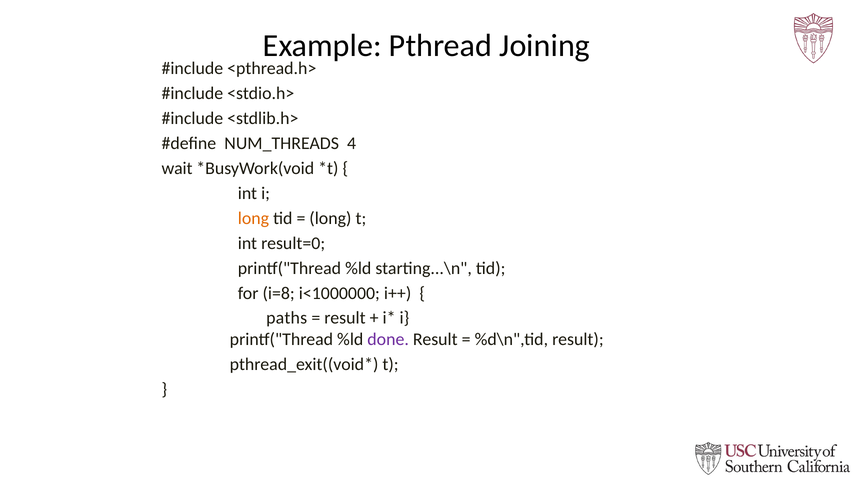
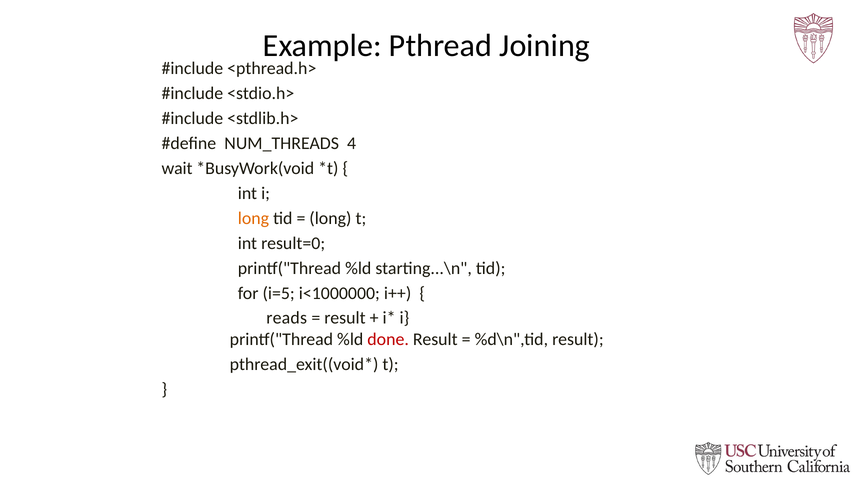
i=8: i=8 -> i=5
paths: paths -> reads
done colour: purple -> red
